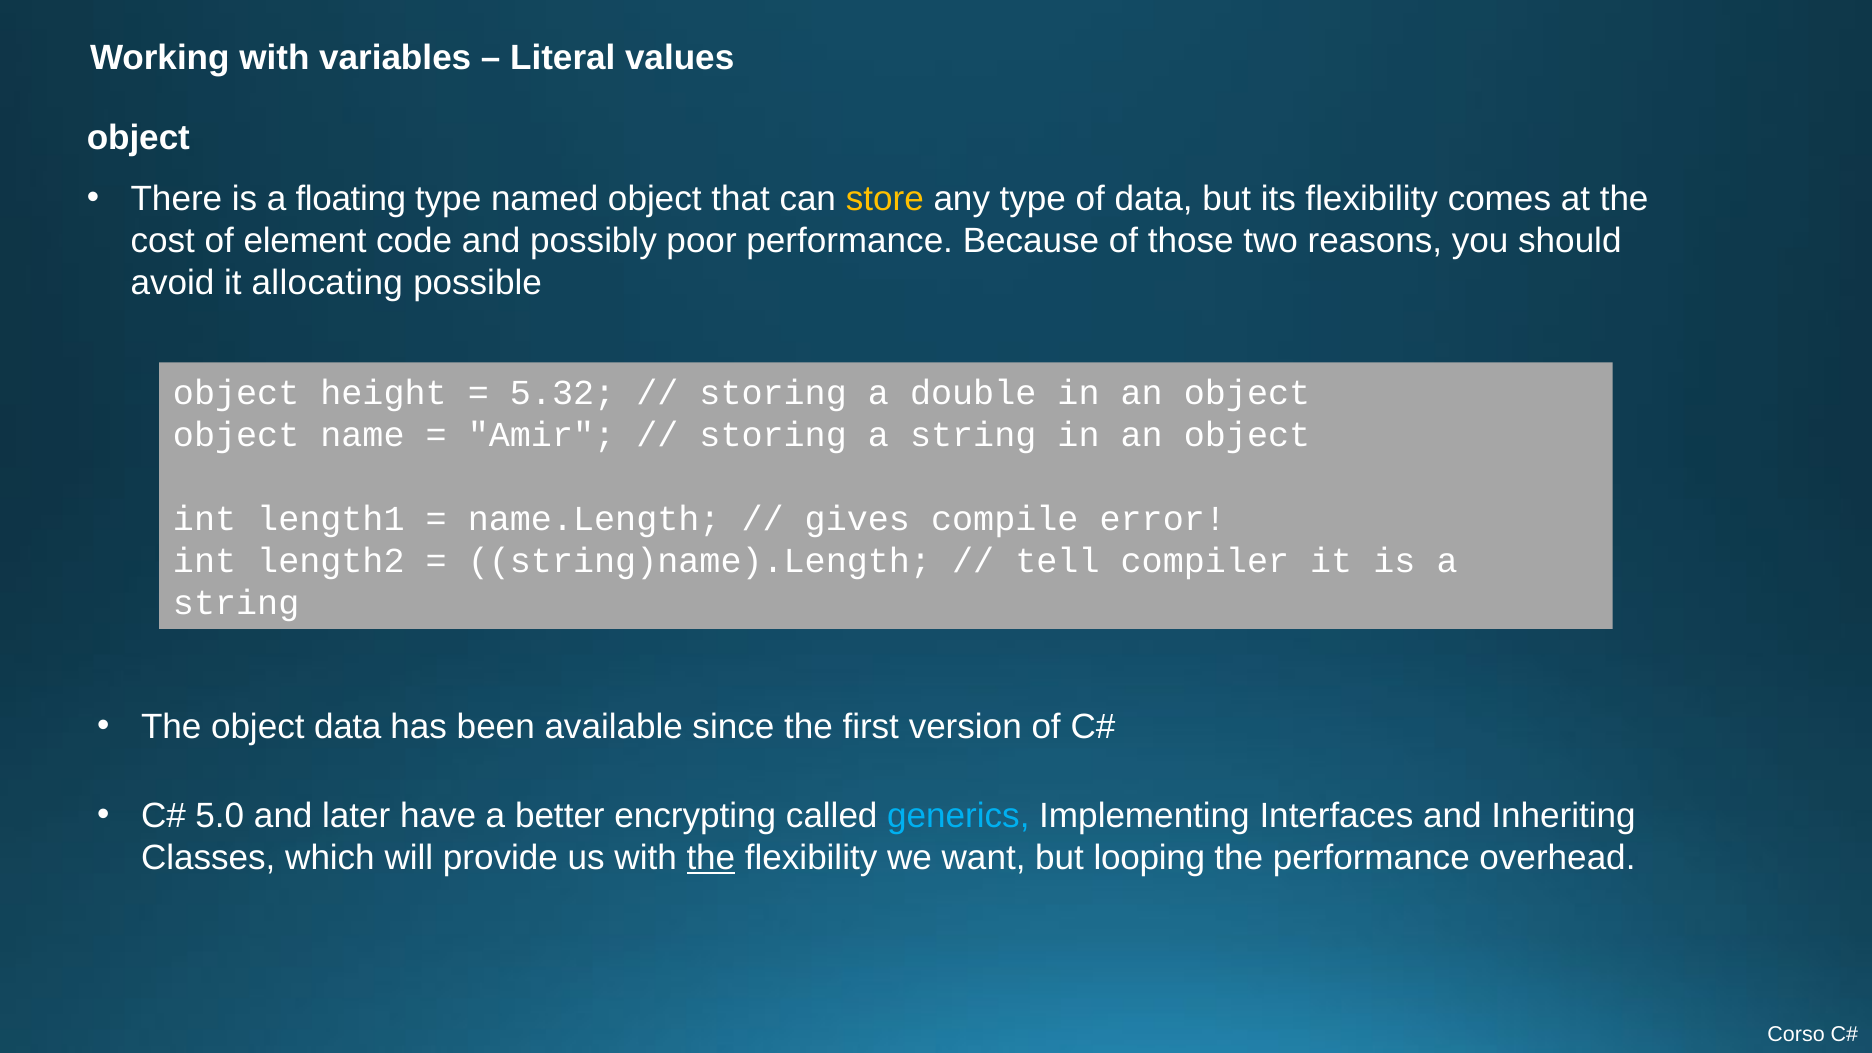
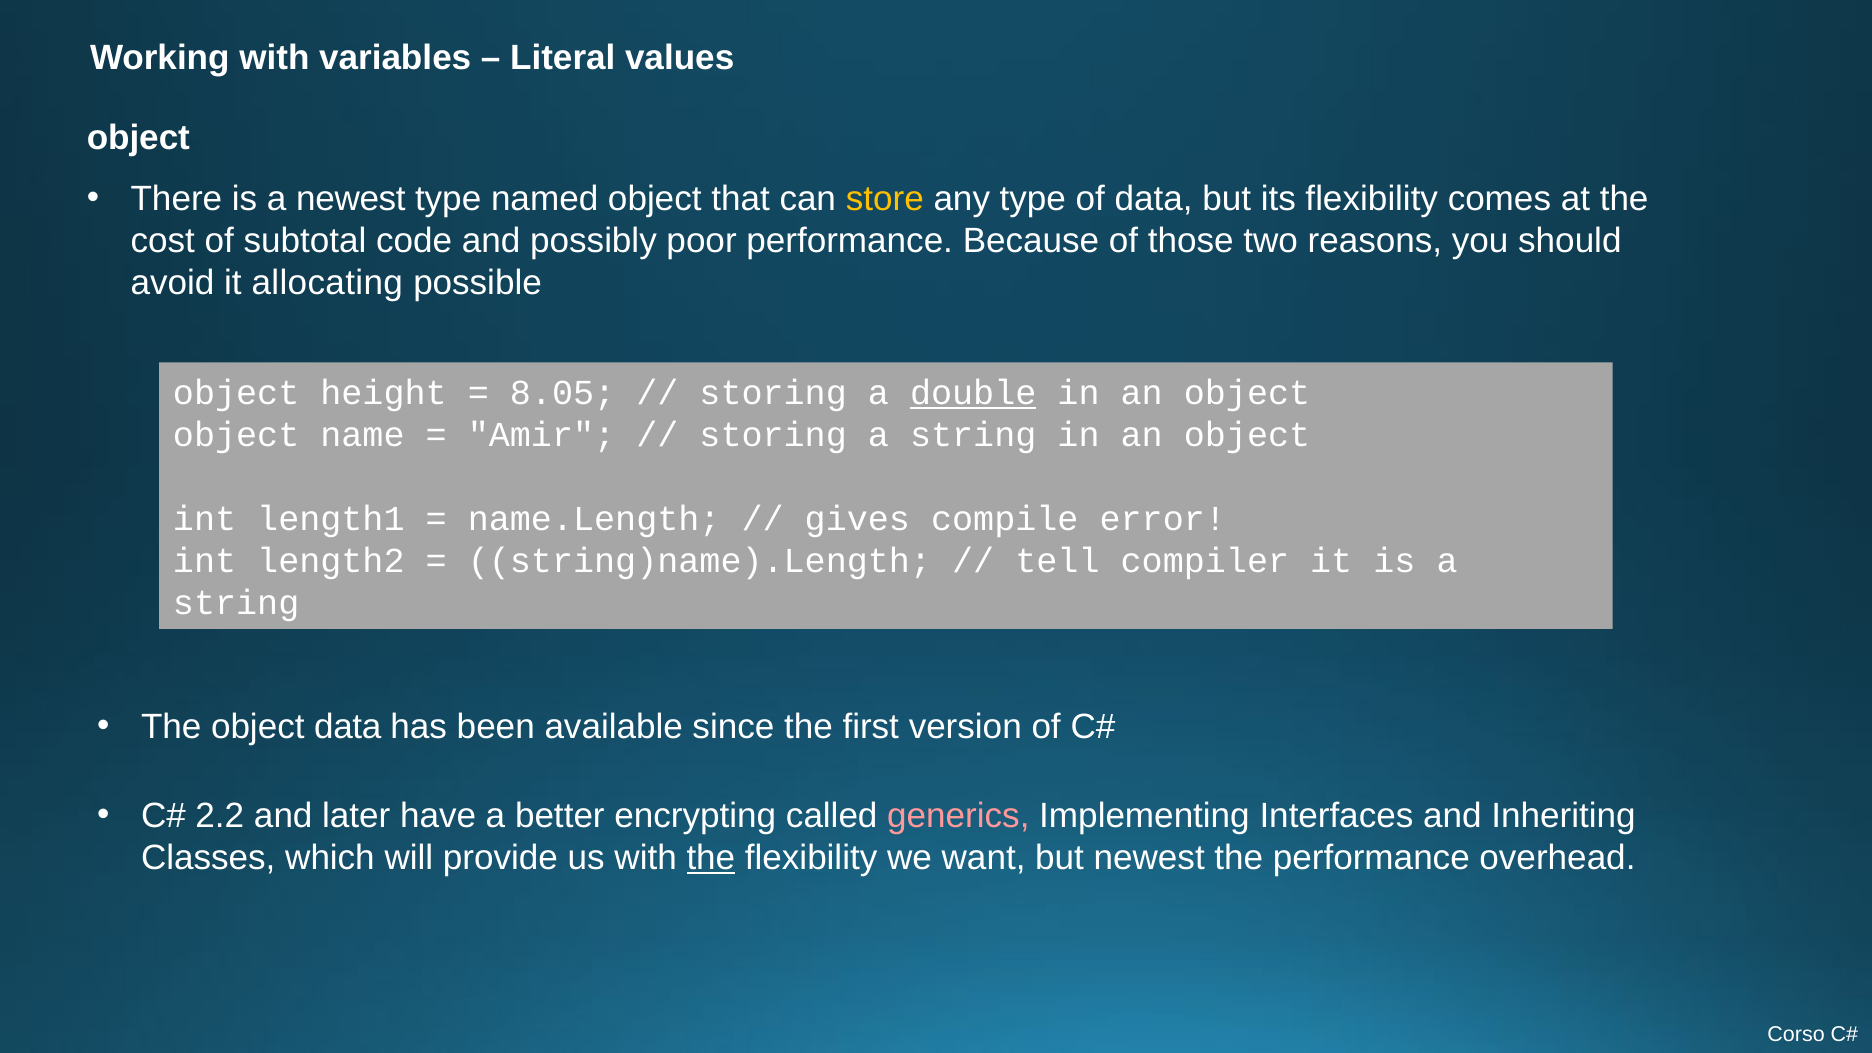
a floating: floating -> newest
element: element -> subtotal
5.32: 5.32 -> 8.05
double underline: none -> present
5.0: 5.0 -> 2.2
generics colour: light blue -> pink
but looping: looping -> newest
